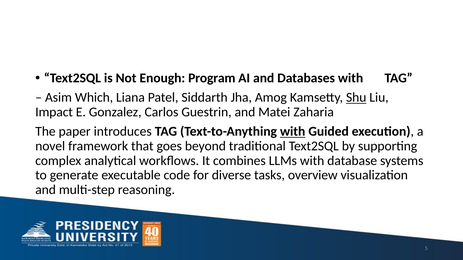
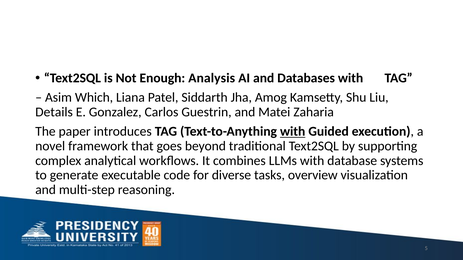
Program: Program -> Analysis
Shu underline: present -> none
Impact: Impact -> Details
